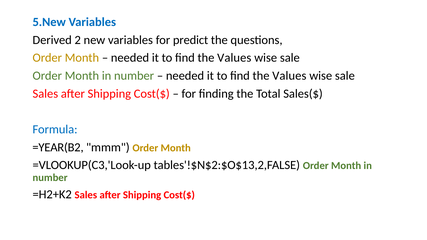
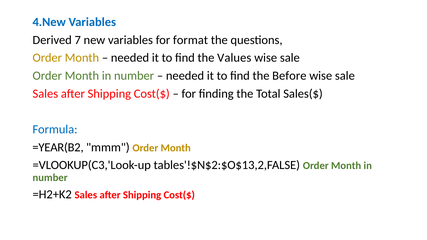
5.New: 5.New -> 4.New
2: 2 -> 7
predict: predict -> format
Values at (289, 76): Values -> Before
